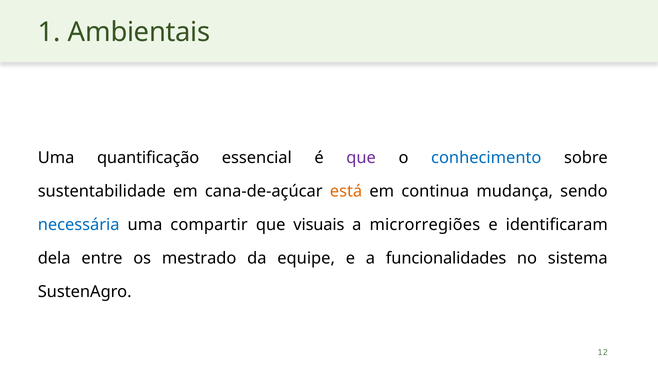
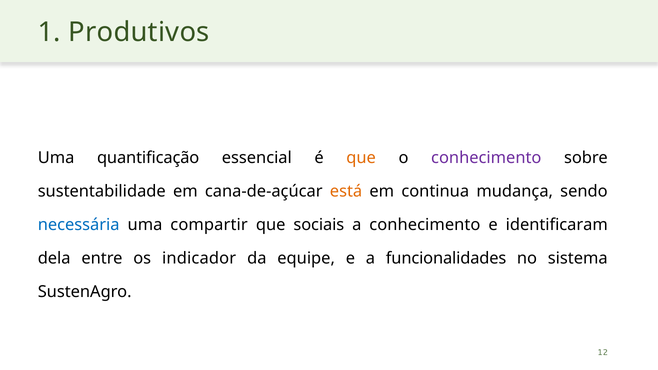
Ambientais: Ambientais -> Produtivos
que at (361, 158) colour: purple -> orange
conhecimento at (486, 158) colour: blue -> purple
visuais: visuais -> sociais
a microrregiões: microrregiões -> conhecimento
mestrado: mestrado -> indicador
